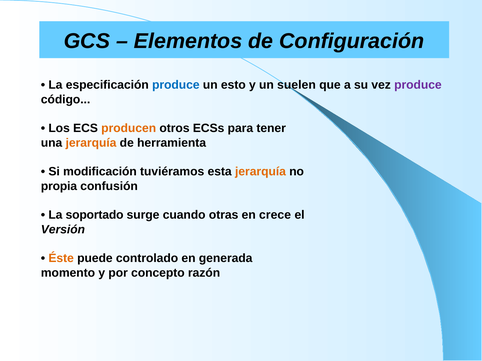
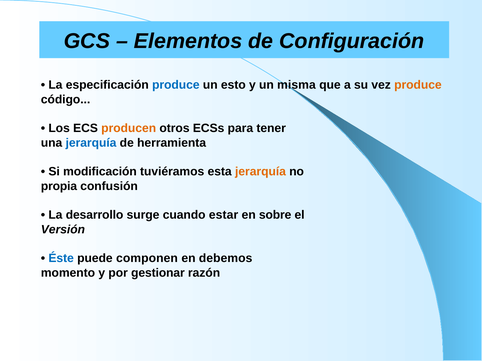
suelen: suelen -> misma
produce at (418, 85) colour: purple -> orange
jerarquía at (91, 143) colour: orange -> blue
soportado: soportado -> desarrollo
otras: otras -> estar
crece: crece -> sobre
Éste colour: orange -> blue
controlado: controlado -> componen
generada: generada -> debemos
concepto: concepto -> gestionar
